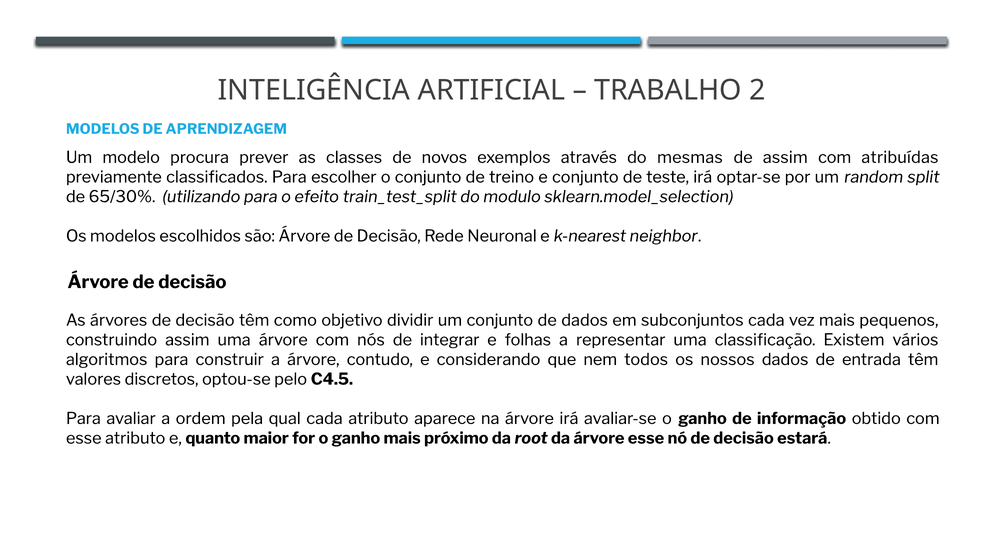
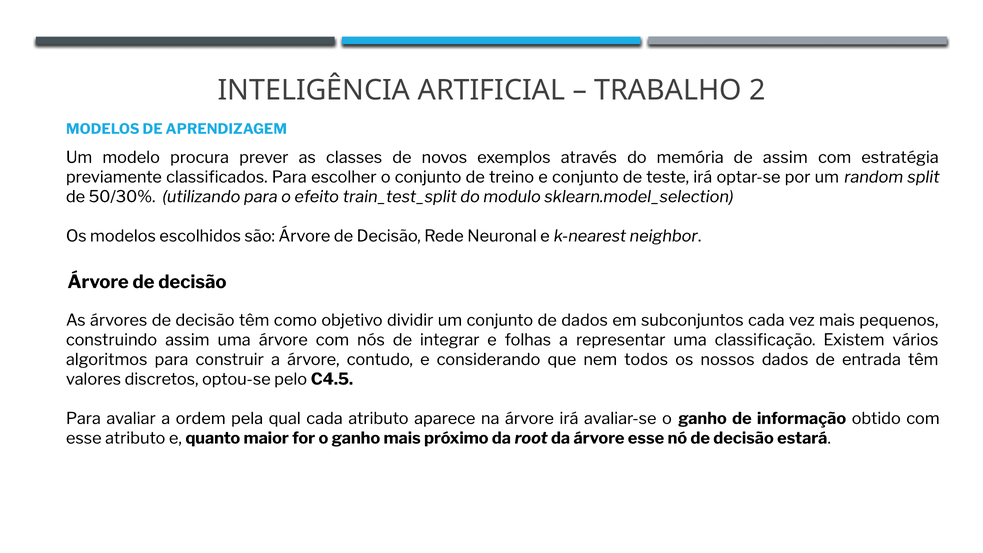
mesmas: mesmas -> memória
atribuídas: atribuídas -> estratégia
65/30%: 65/30% -> 50/30%
